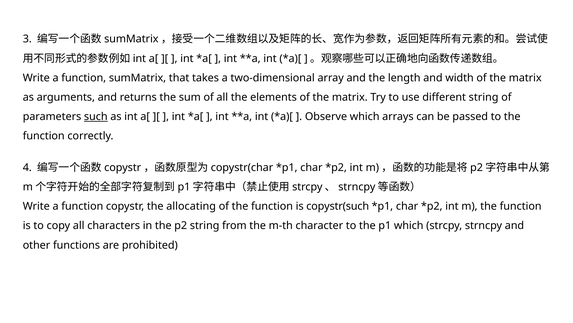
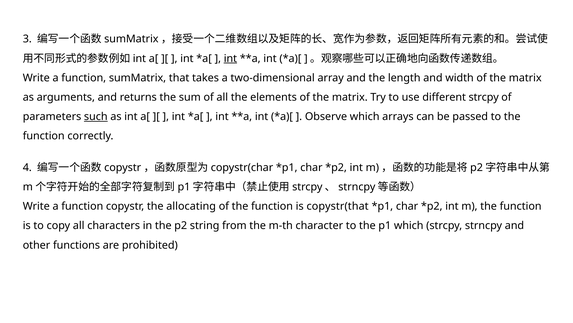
int at (230, 58) underline: none -> present
different string: string -> strcpy
copystr(such: copystr(such -> copystr(that
